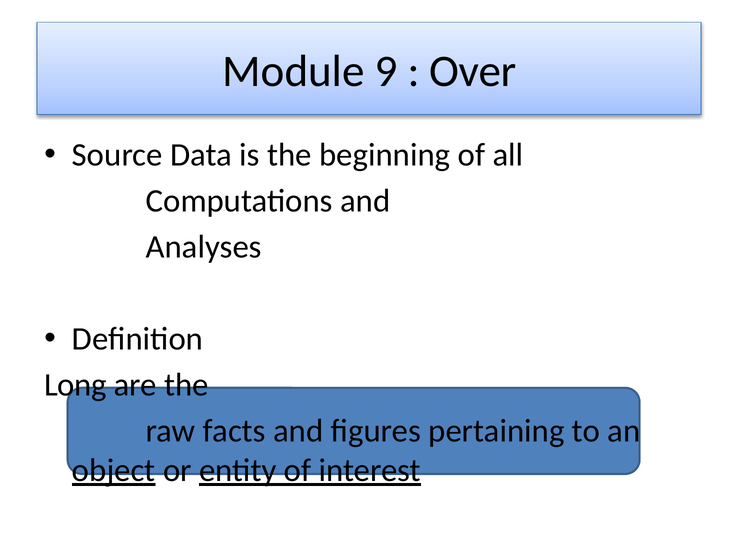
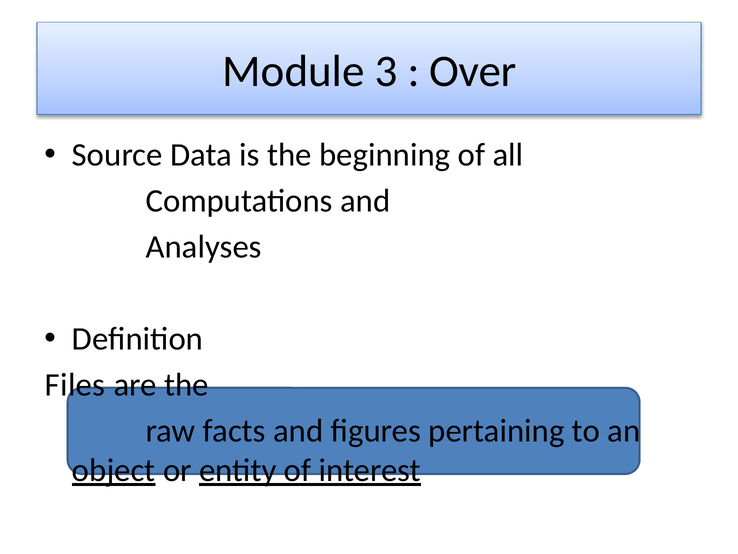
9: 9 -> 3
Long: Long -> Files
